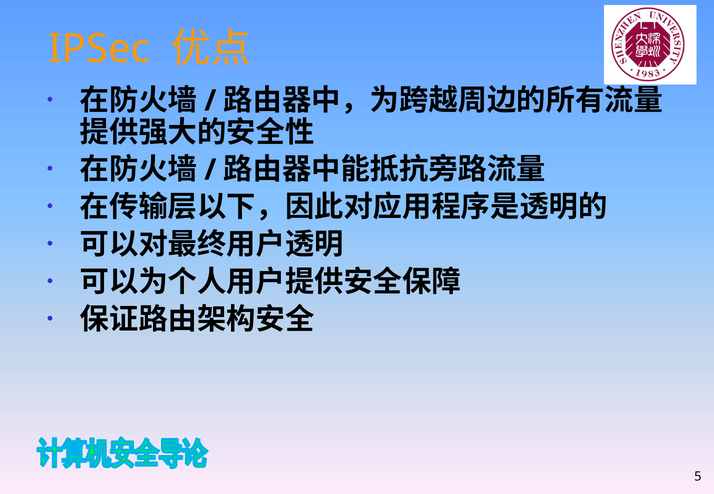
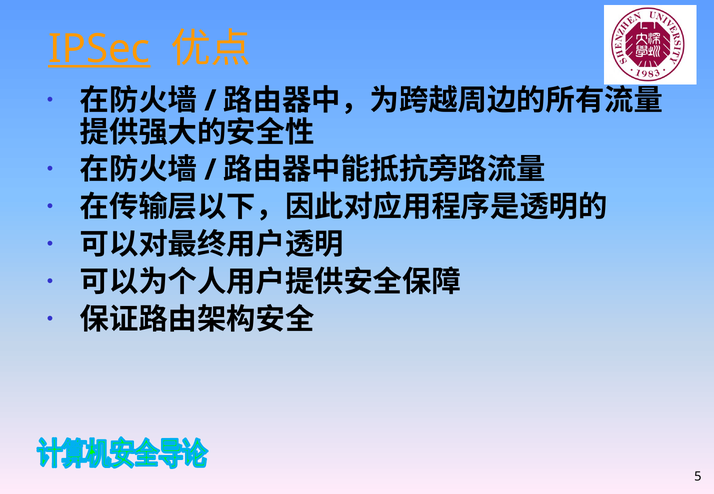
IPSec underline: none -> present
